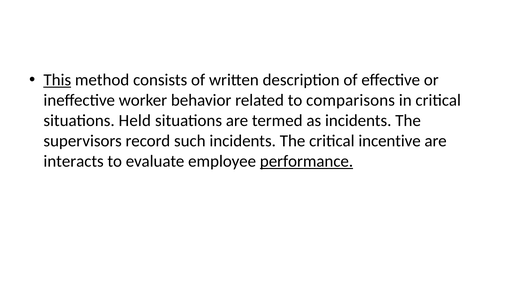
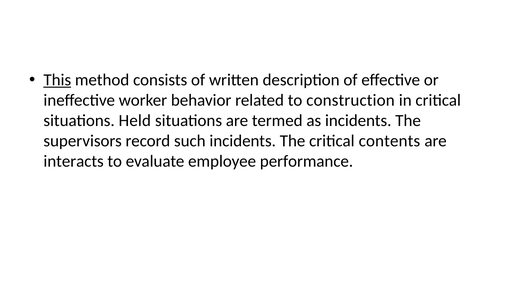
comparisons: comparisons -> construction
incentive: incentive -> contents
performance underline: present -> none
